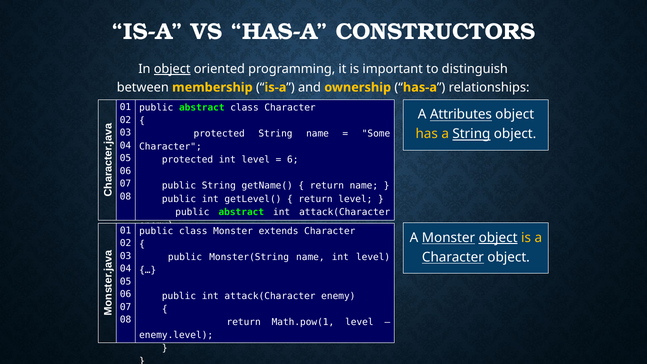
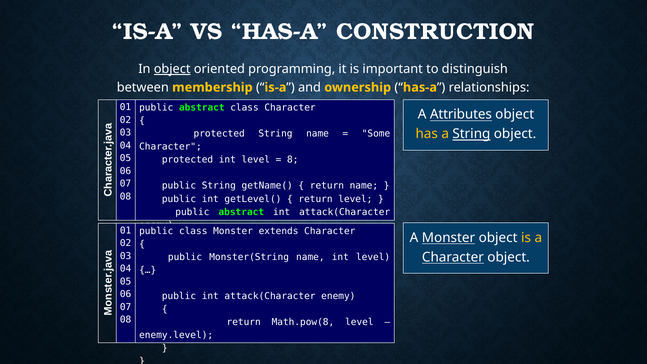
CONSTRUCTORS: CONSTRUCTORS -> CONSTRUCTION
6: 6 -> 8
object at (498, 238) underline: present -> none
Math.pow(1: Math.pow(1 -> Math.pow(8
